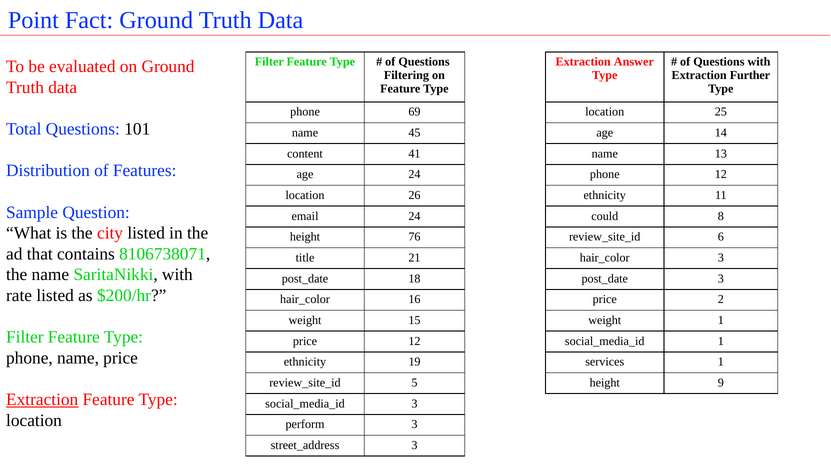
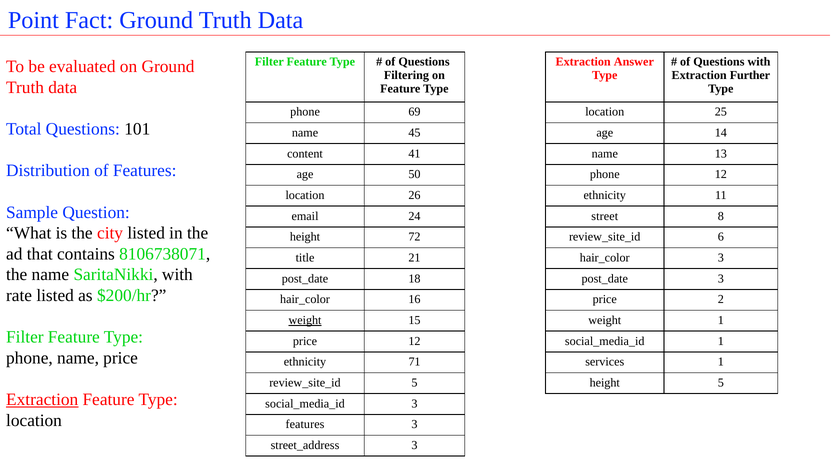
age 24: 24 -> 50
could: could -> street
76: 76 -> 72
weight at (305, 320) underline: none -> present
19: 19 -> 71
height 9: 9 -> 5
perform at (305, 424): perform -> features
